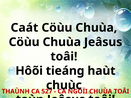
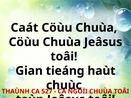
Hôõi: Hôõi -> Gian
